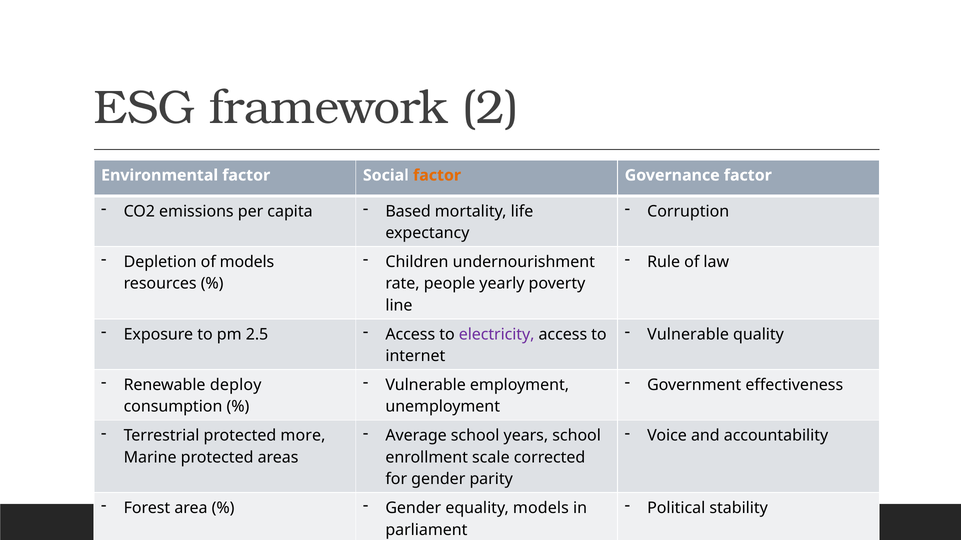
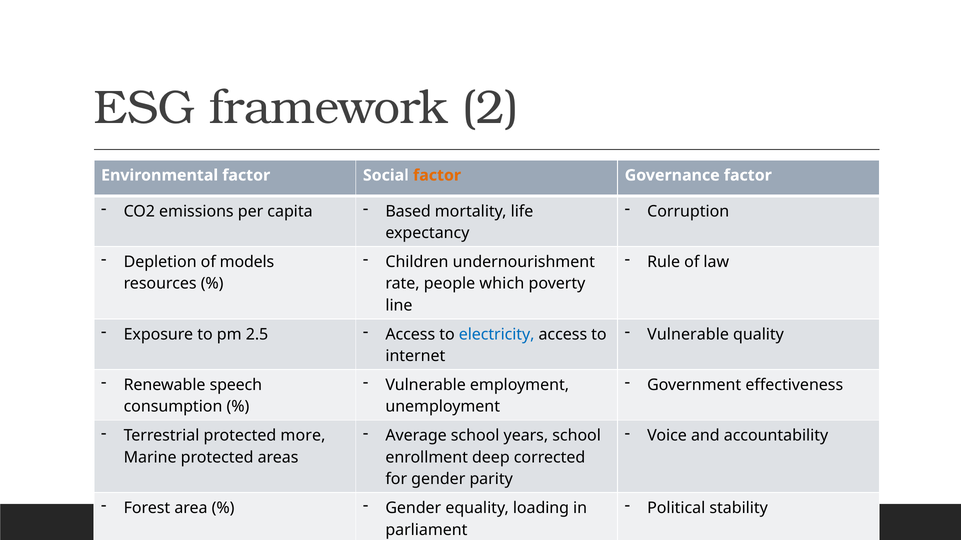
yearly: yearly -> which
electricity colour: purple -> blue
deploy: deploy -> speech
scale: scale -> deep
equality models: models -> loading
